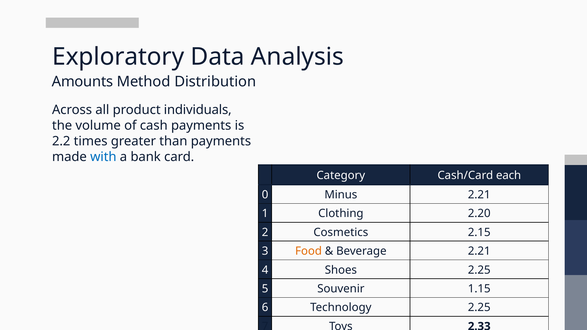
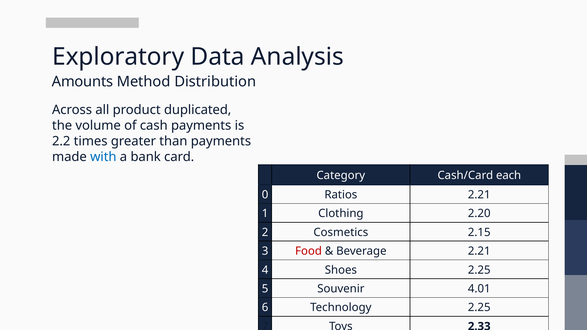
individuals: individuals -> duplicated
Minus: Minus -> Ratios
Food colour: orange -> red
1.15: 1.15 -> 4.01
